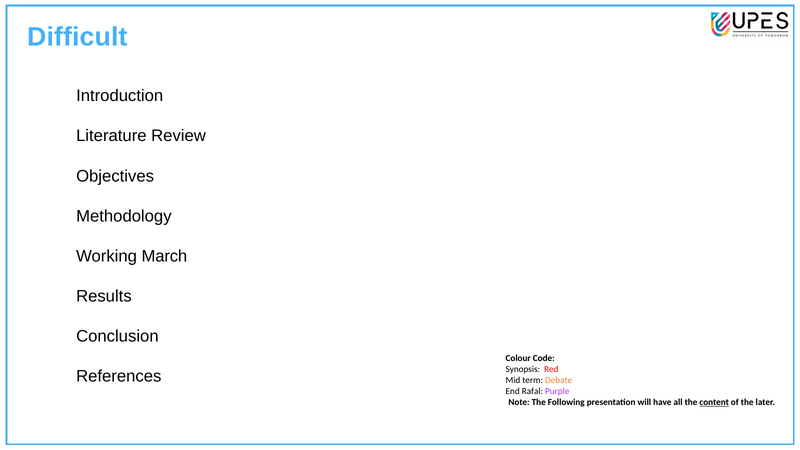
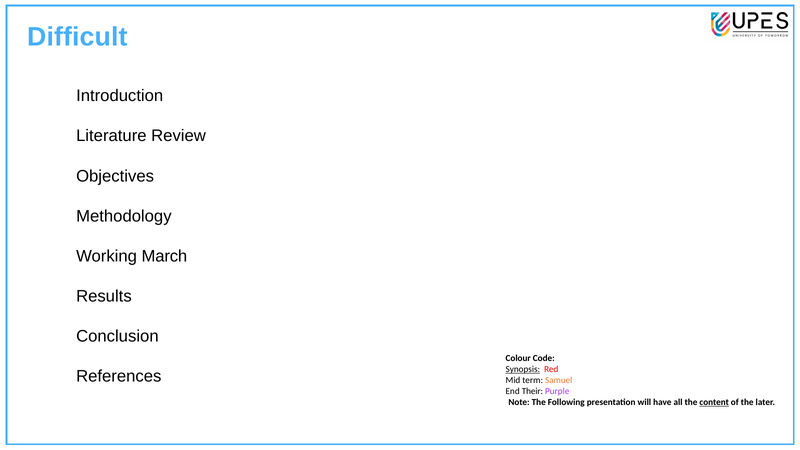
Synopsis underline: none -> present
Debate: Debate -> Samuel
Rafal: Rafal -> Their
